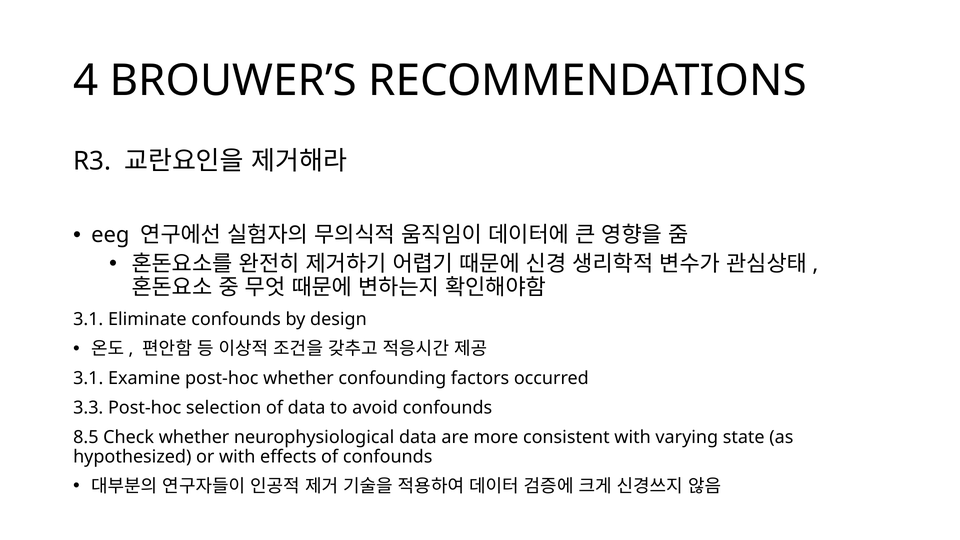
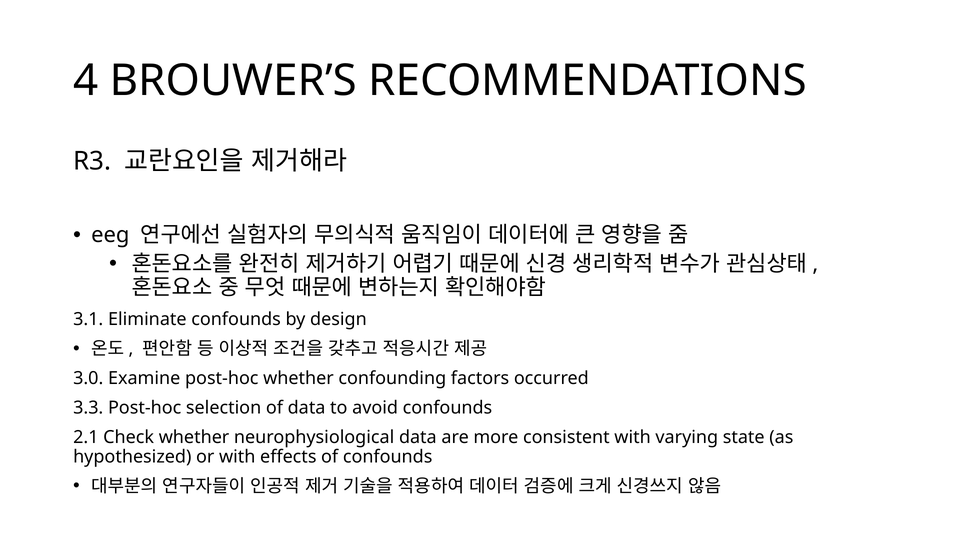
3.1 at (88, 378): 3.1 -> 3.0
8.5: 8.5 -> 2.1
